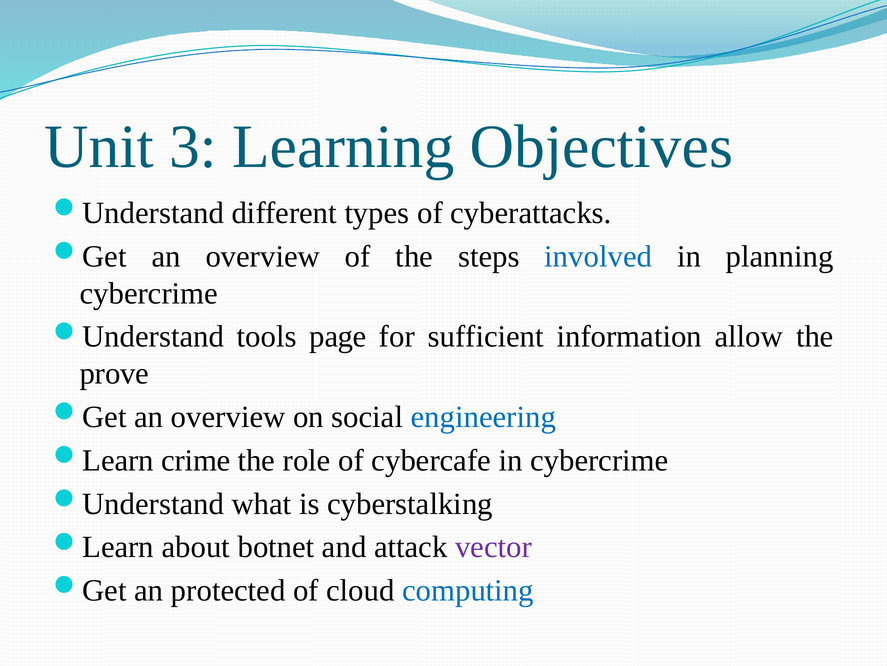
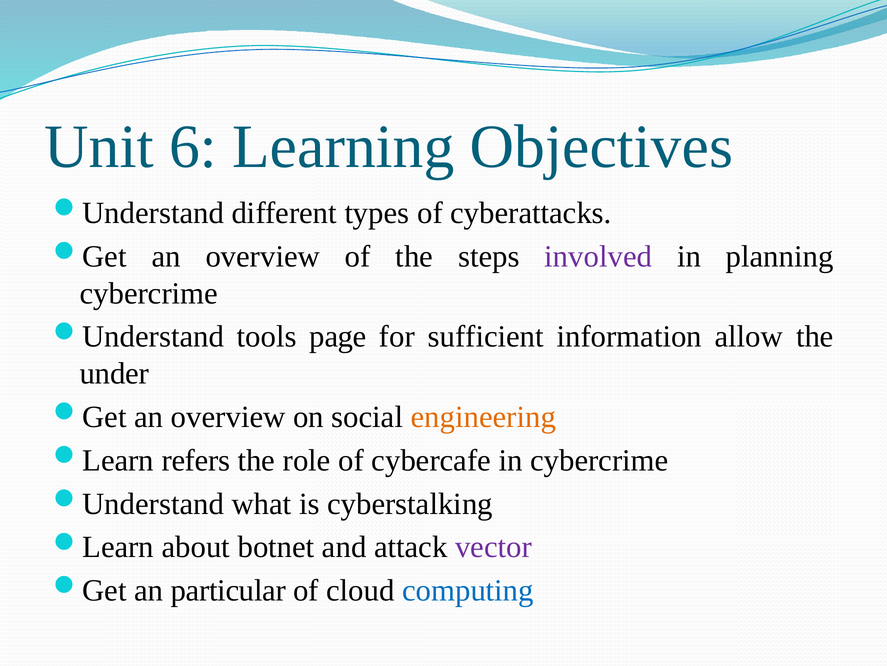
3: 3 -> 6
involved colour: blue -> purple
prove: prove -> under
engineering colour: blue -> orange
crime: crime -> refers
protected: protected -> particular
